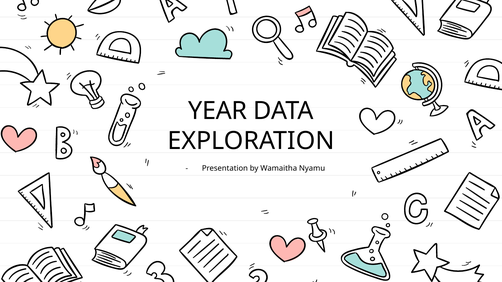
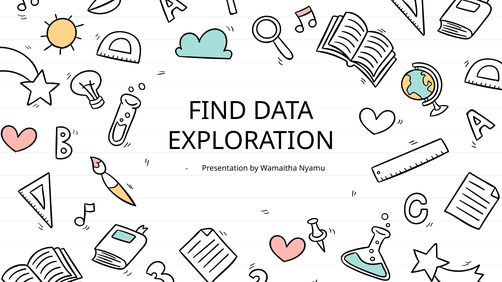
YEAR: YEAR -> FIND
